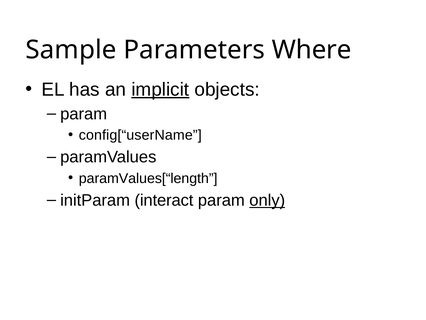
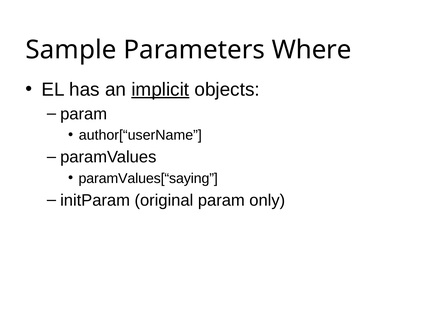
config[“userName: config[“userName -> author[“userName
paramValues[“length: paramValues[“length -> paramValues[“saying
interact: interact -> original
only underline: present -> none
